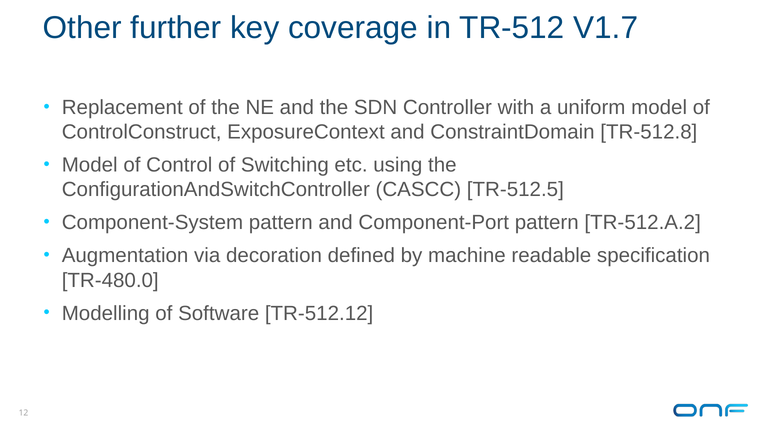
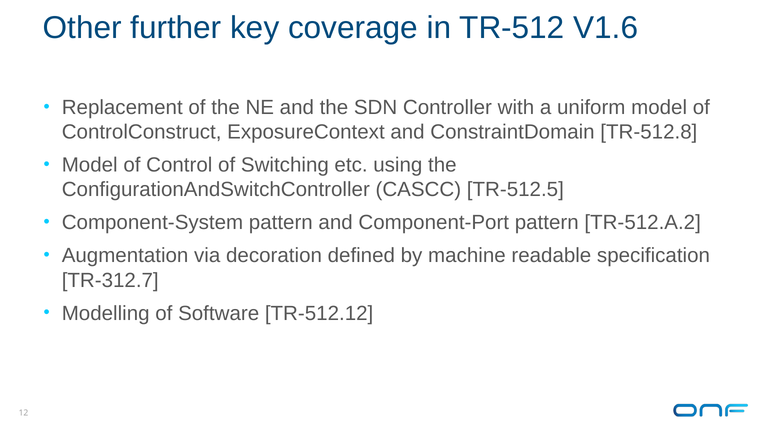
V1.7: V1.7 -> V1.6
TR-480.0: TR-480.0 -> TR-312.7
